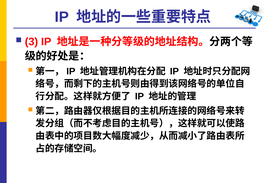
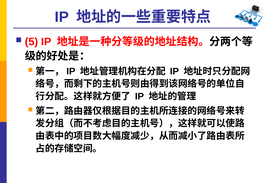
3: 3 -> 5
